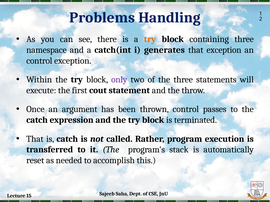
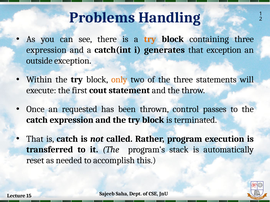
namespace at (46, 50): namespace -> expression
control at (39, 61): control -> outside
only colour: purple -> orange
argument: argument -> requested
